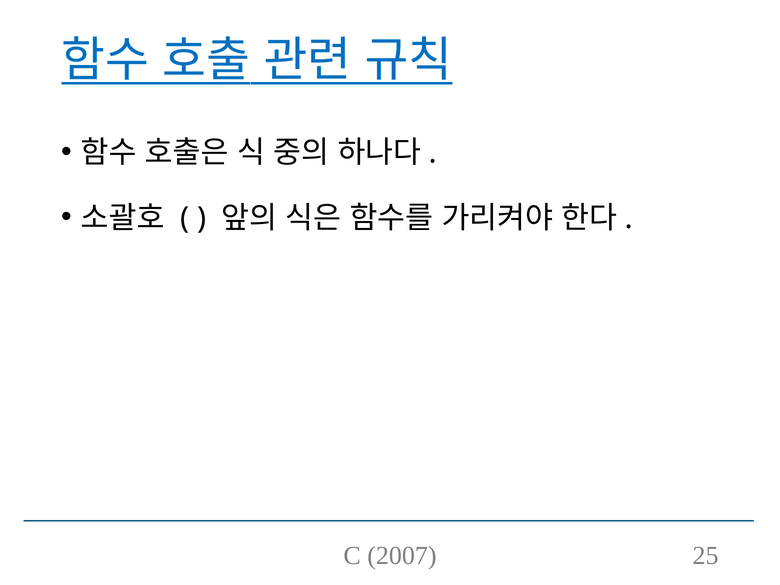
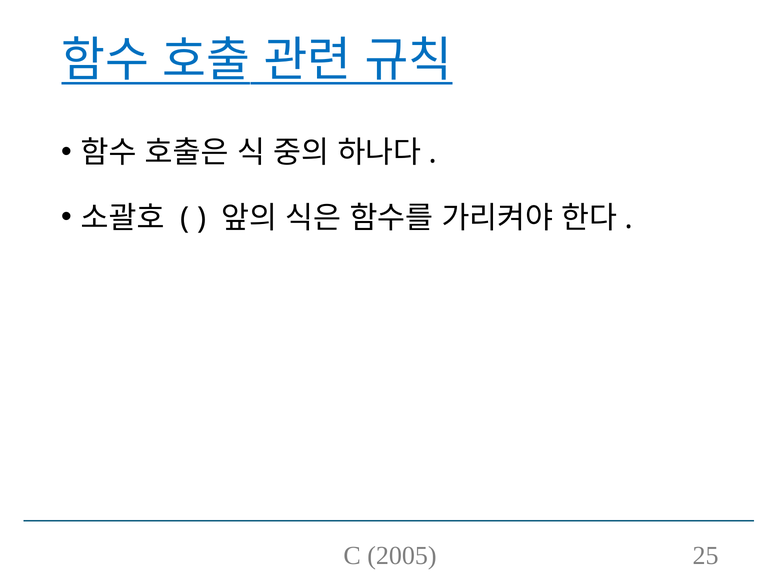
2007: 2007 -> 2005
